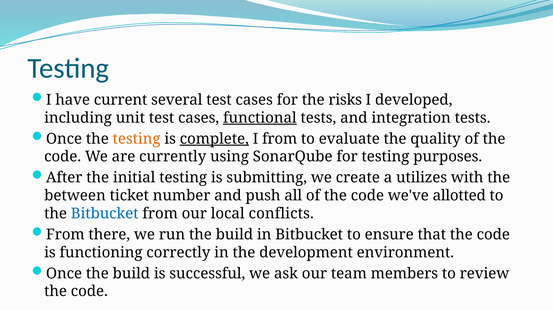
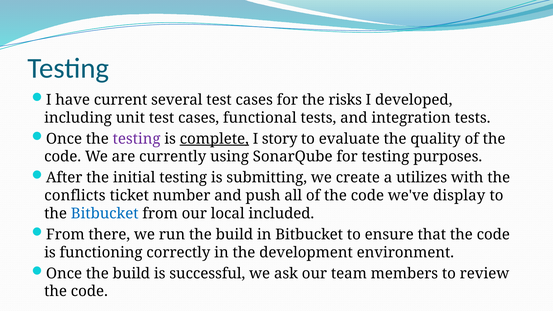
functional underline: present -> none
testing at (137, 139) colour: orange -> purple
I from: from -> story
between: between -> conflicts
allotted: allotted -> display
conflicts: conflicts -> included
